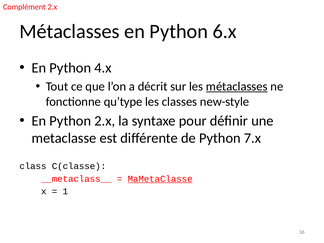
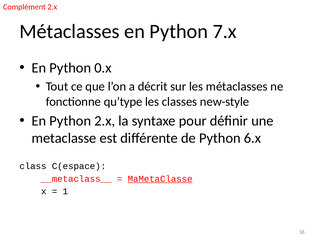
6.x: 6.x -> 7.x
4.x: 4.x -> 0.x
métaclasses at (237, 87) underline: present -> none
7.x: 7.x -> 6.x
C(classe: C(classe -> C(espace
